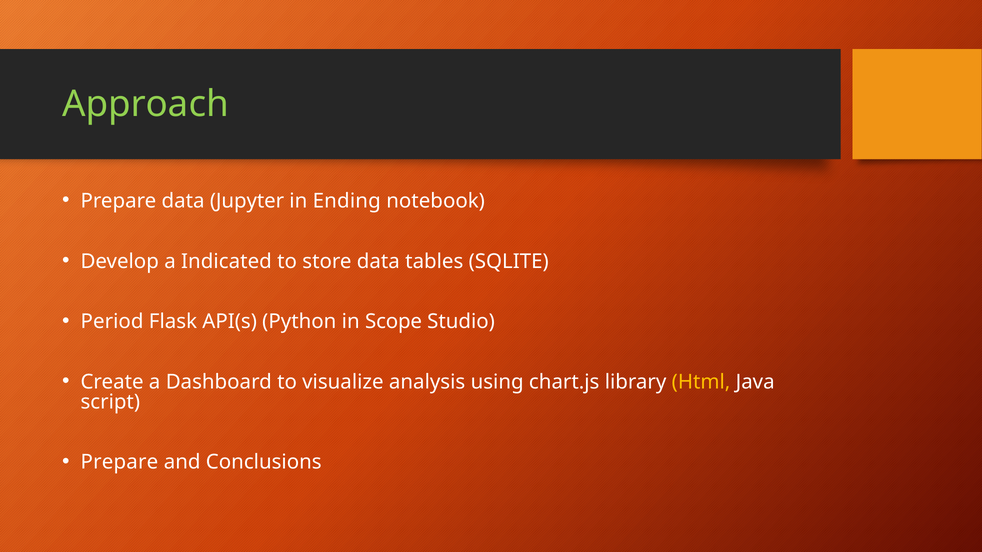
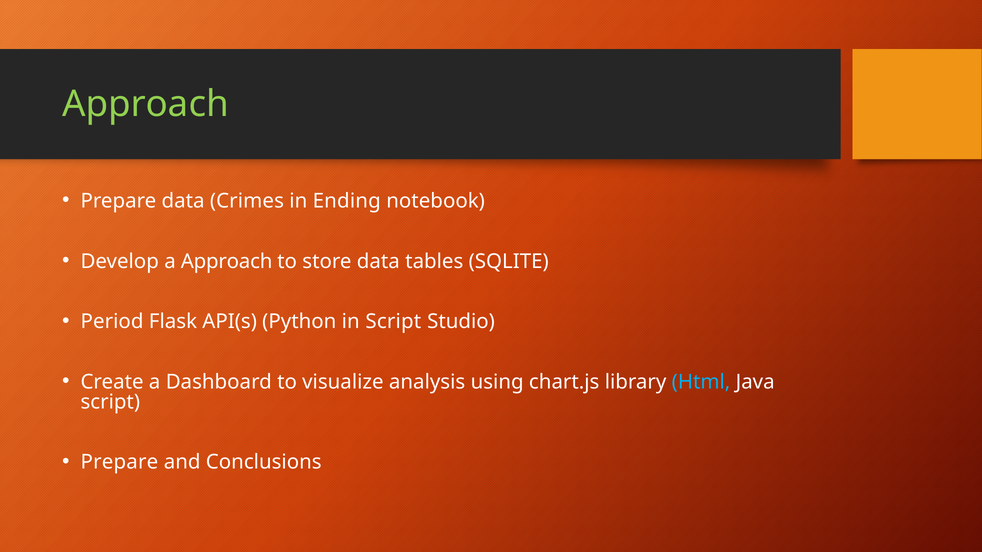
Jupyter: Jupyter -> Crimes
a Indicated: Indicated -> Approach
in Scope: Scope -> Script
Html colour: yellow -> light blue
